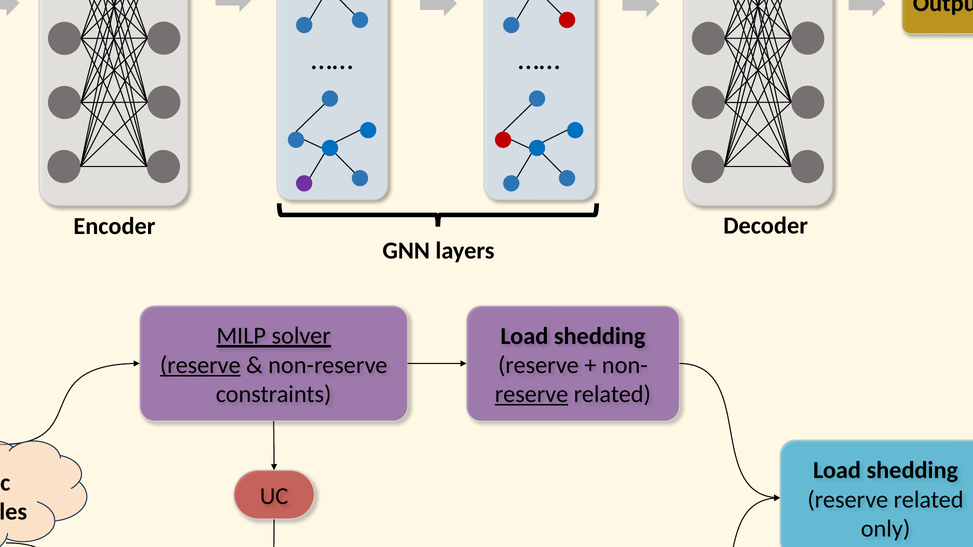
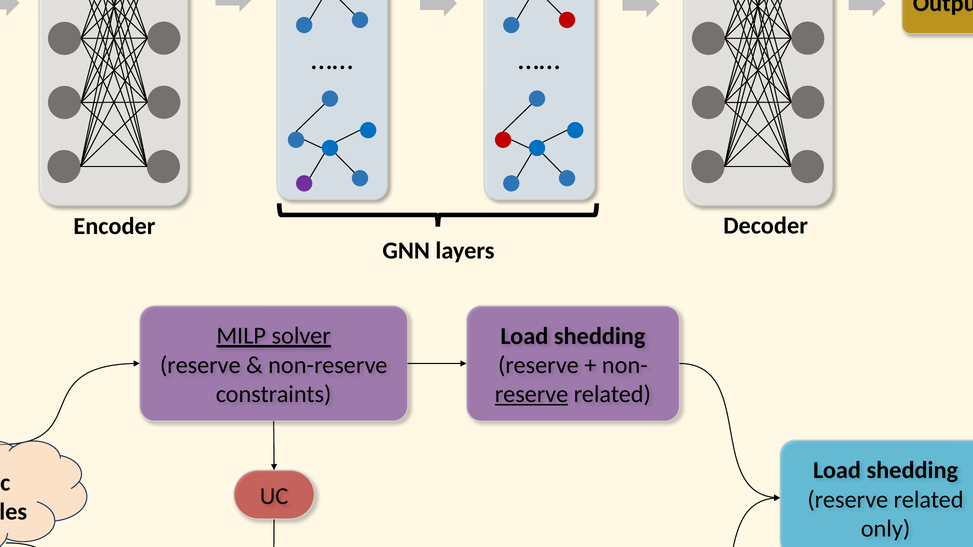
reserve at (200, 365) underline: present -> none
